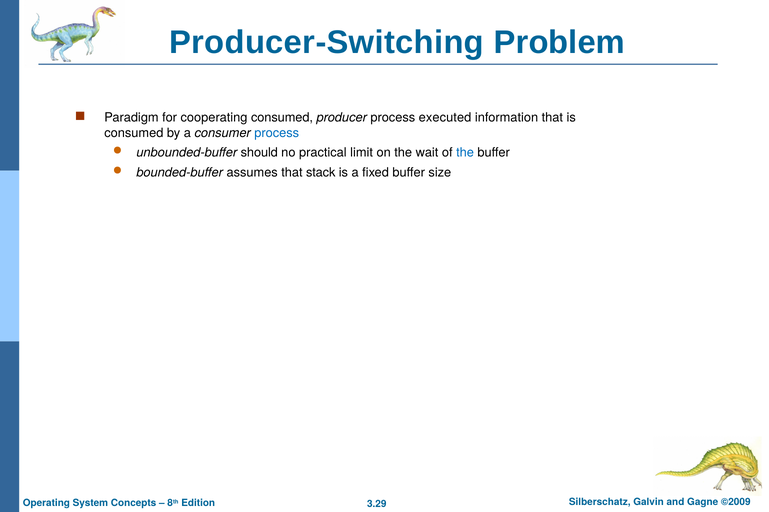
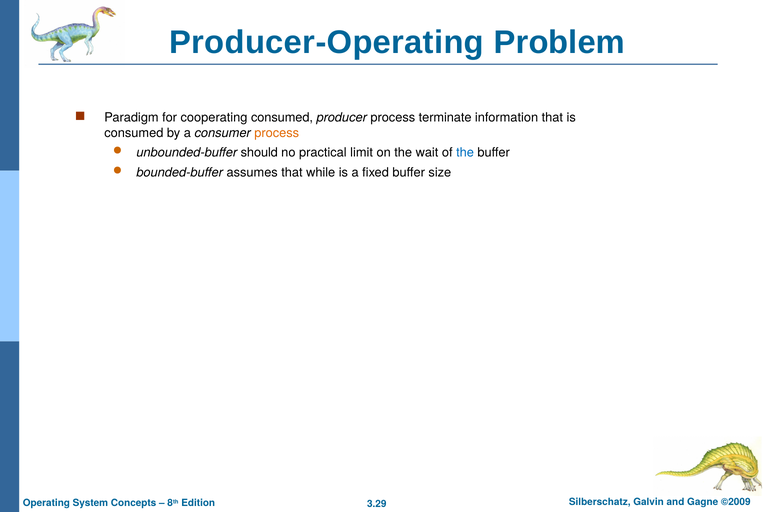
Producer-Switching: Producer-Switching -> Producer-Operating
executed: executed -> terminate
process at (277, 133) colour: blue -> orange
stack: stack -> while
